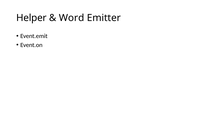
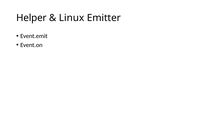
Word: Word -> Linux
